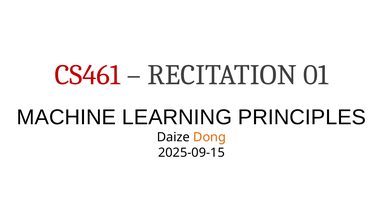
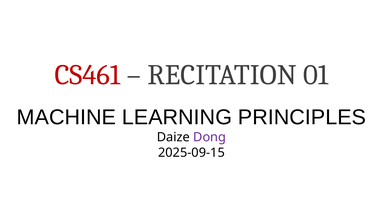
Dong colour: orange -> purple
